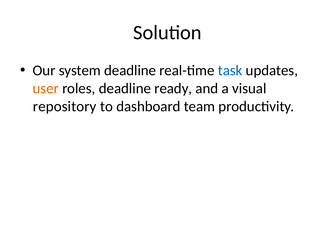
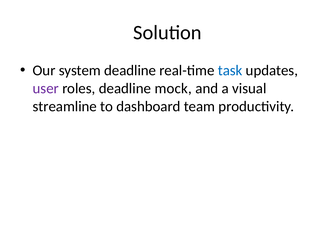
user colour: orange -> purple
ready: ready -> mock
repository: repository -> streamline
